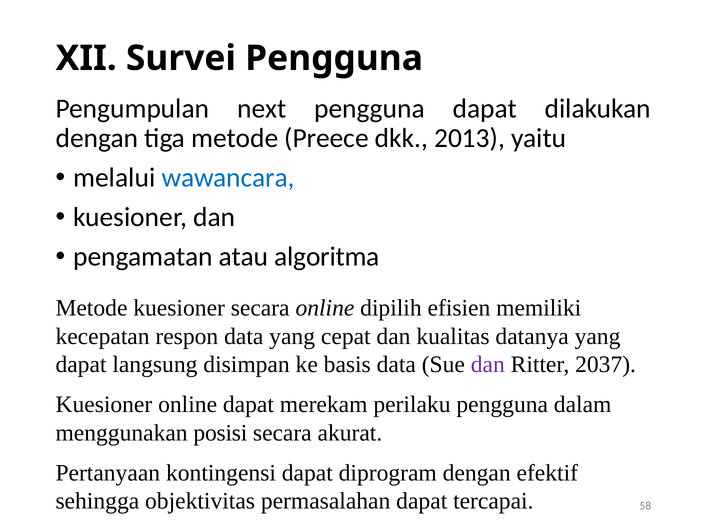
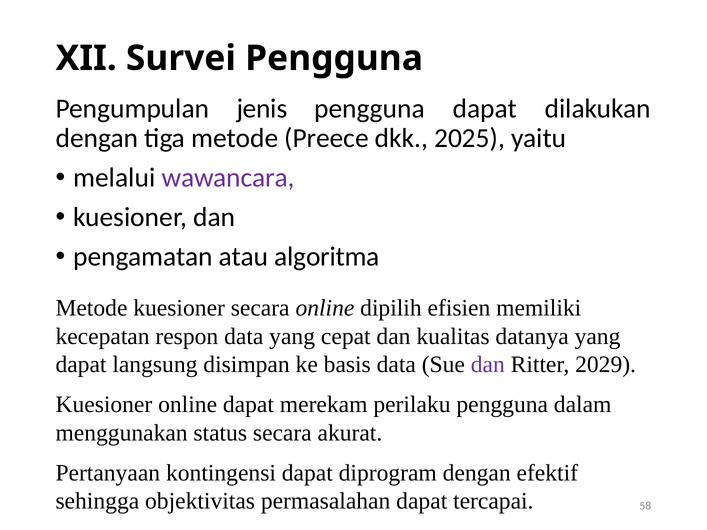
next: next -> jenis
2013: 2013 -> 2025
wawancara colour: blue -> purple
2037: 2037 -> 2029
posisi: posisi -> status
